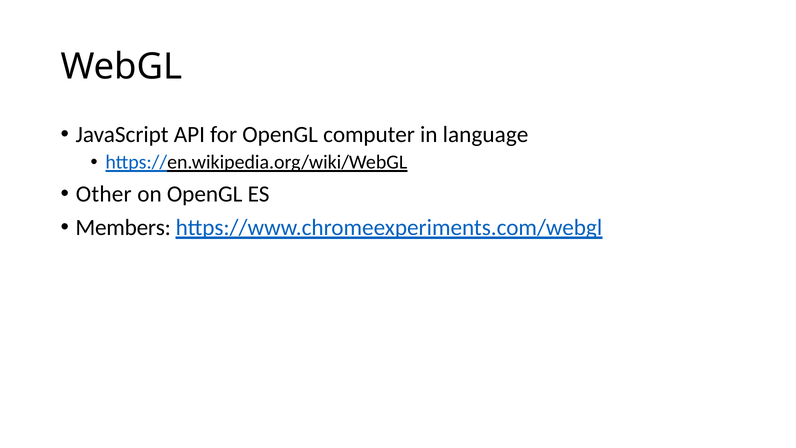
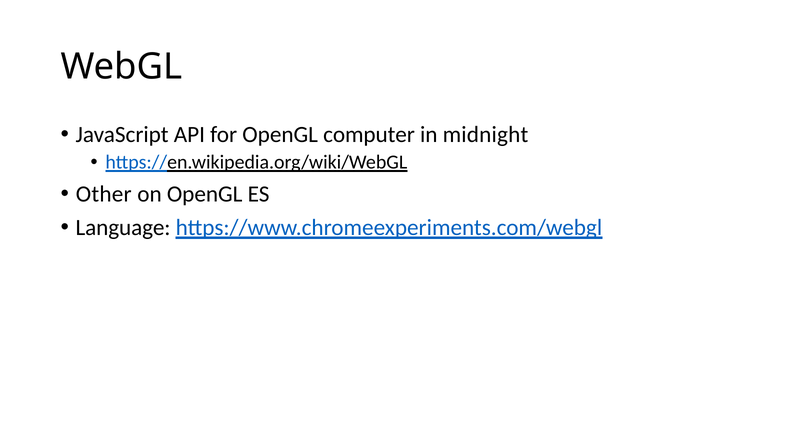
language: language -> midnight
Members: Members -> Language
